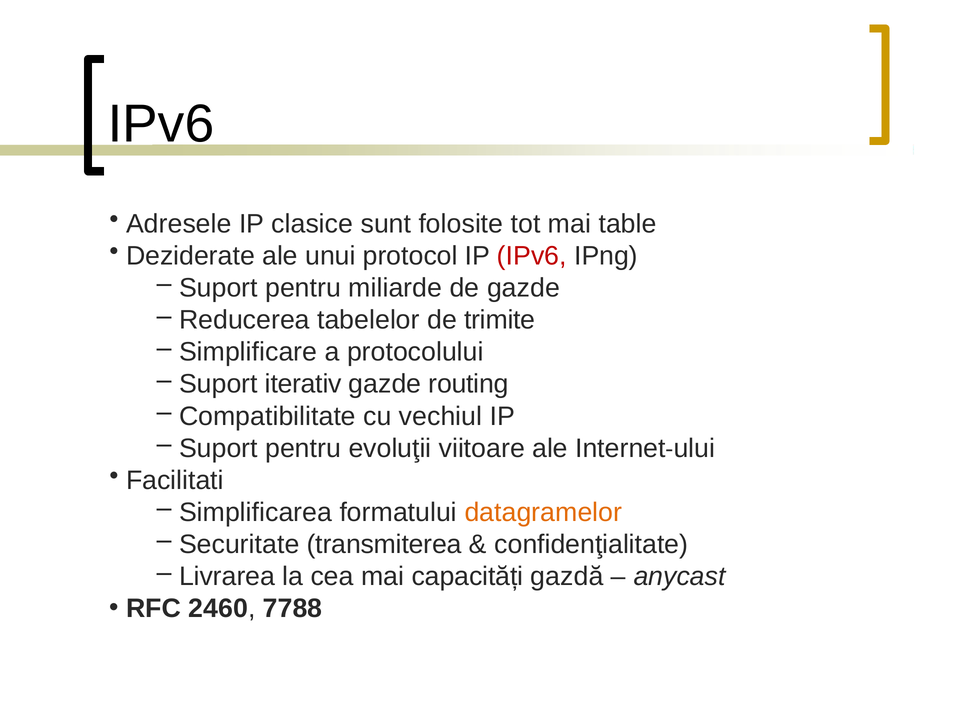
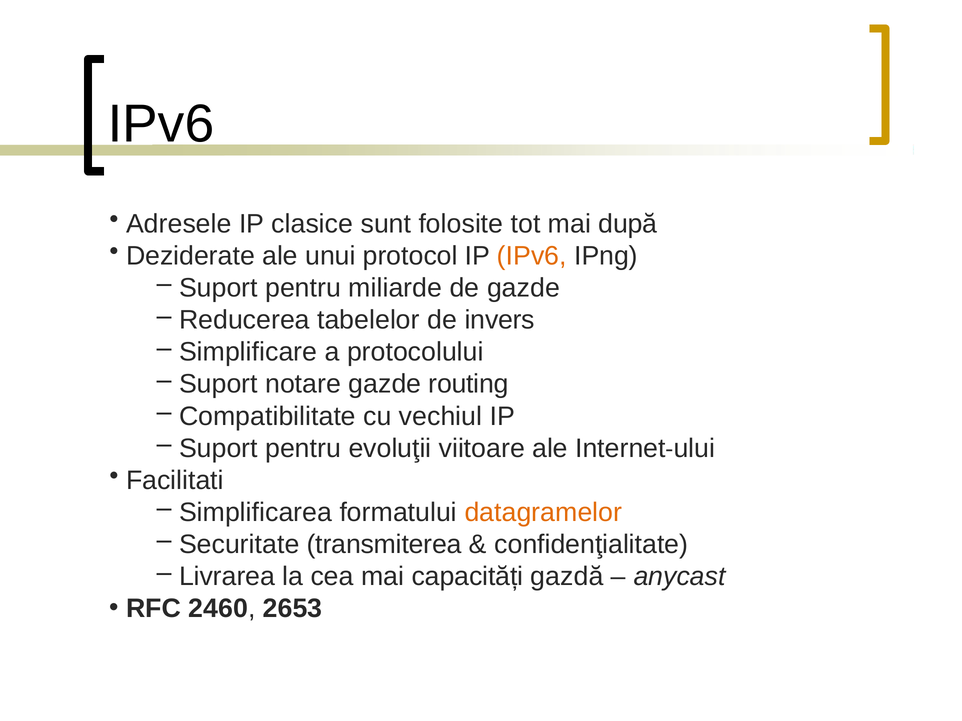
table: table -> după
IPv6 at (532, 256) colour: red -> orange
trimite: trimite -> invers
iterativ: iterativ -> notare
7788: 7788 -> 2653
